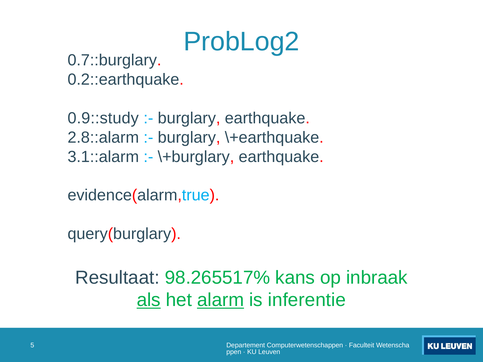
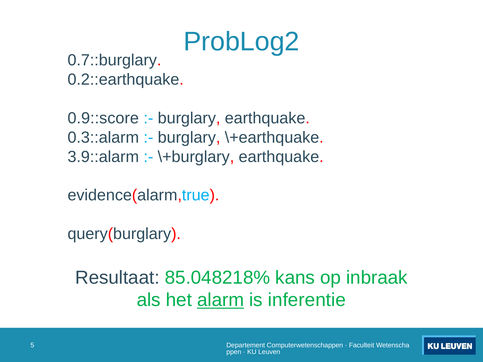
0.9::study: 0.9::study -> 0.9::score
2.8::alarm: 2.8::alarm -> 0.3::alarm
3.1::alarm: 3.1::alarm -> 3.9::alarm
98.265517%: 98.265517% -> 85.048218%
als underline: present -> none
